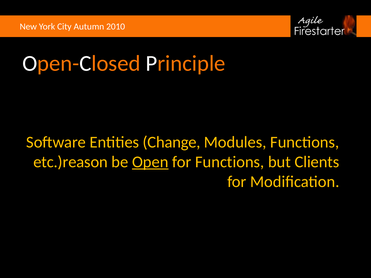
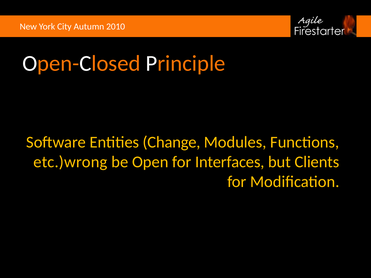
etc.)reason: etc.)reason -> etc.)wrong
Open underline: present -> none
for Functions: Functions -> Interfaces
